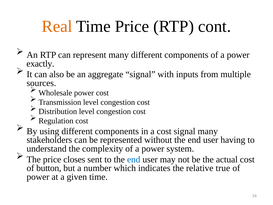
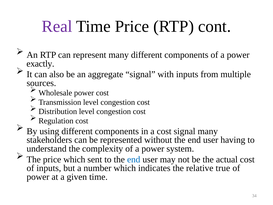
Real colour: orange -> purple
price closes: closes -> which
of button: button -> inputs
